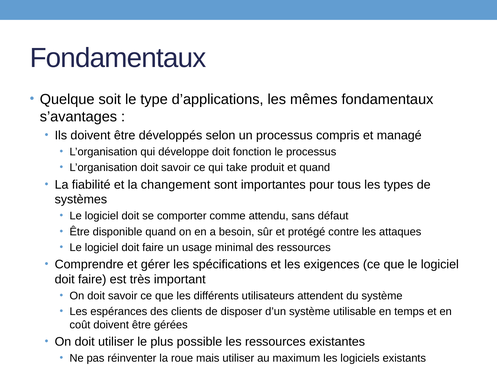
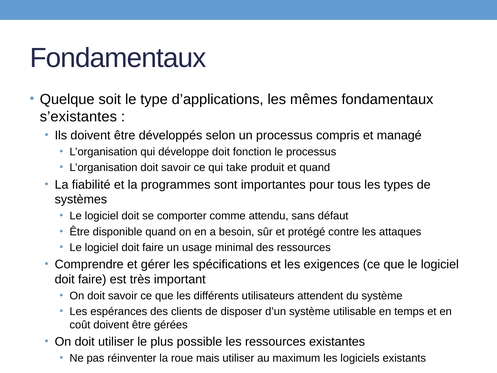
s’avantages: s’avantages -> s’existantes
changement: changement -> programmes
